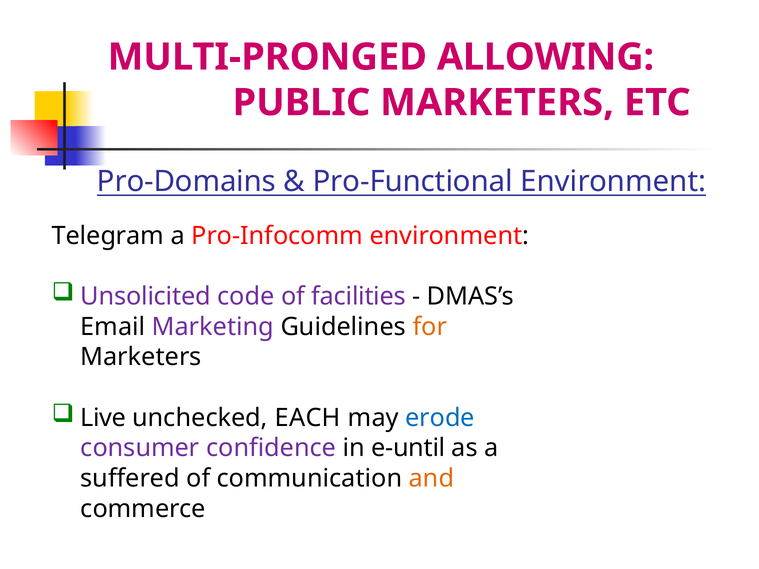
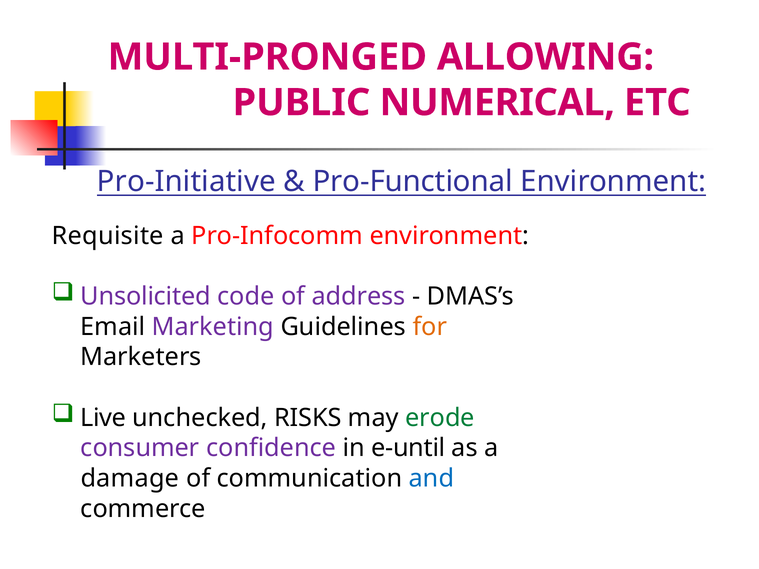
PUBLIC MARKETERS: MARKETERS -> NUMERICAL
Pro-Domains: Pro-Domains -> Pro-Initiative
Telegram: Telegram -> Requisite
facilities: facilities -> address
EACH: EACH -> RISKS
erode colour: blue -> green
suffered: suffered -> damage
and colour: orange -> blue
